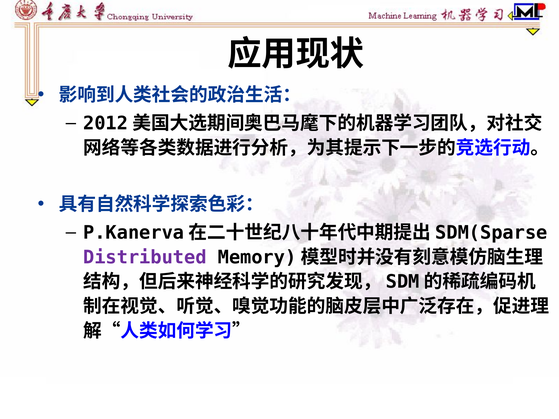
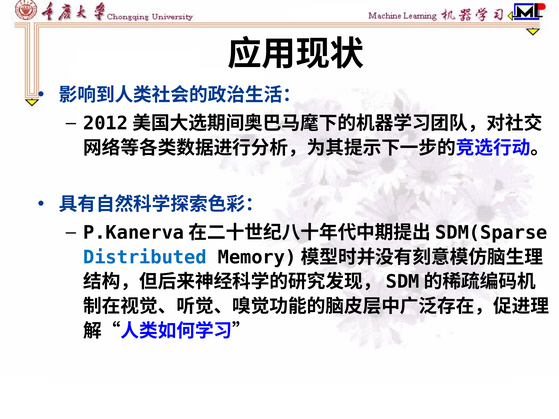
Distributed colour: purple -> blue
